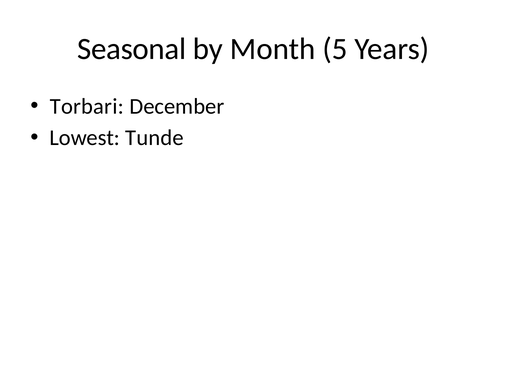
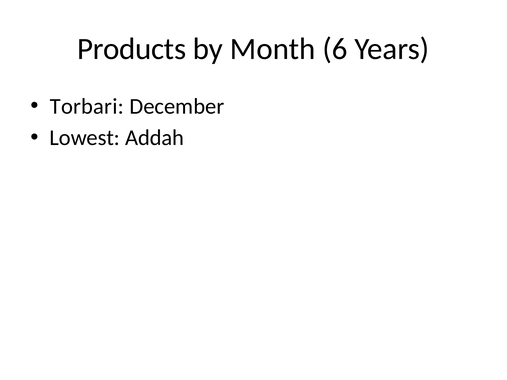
Seasonal: Seasonal -> Products
5: 5 -> 6
Tunde: Tunde -> Addah
